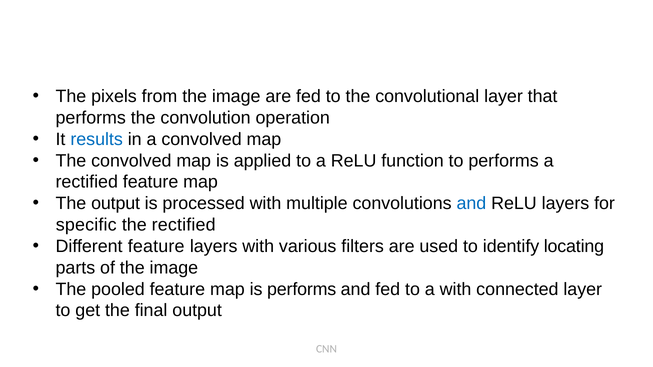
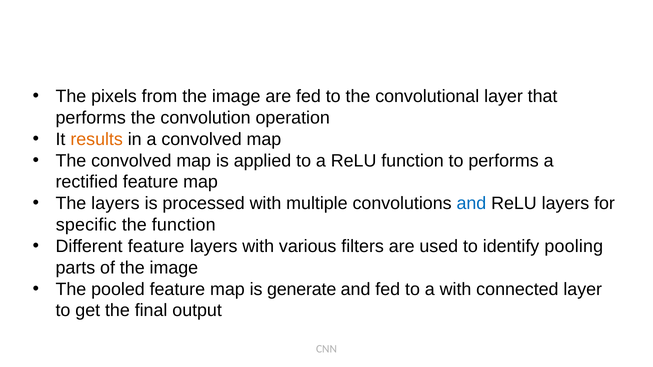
results colour: blue -> orange
The output: output -> layers
the rectified: rectified -> function
locating: locating -> pooling
is performs: performs -> generate
